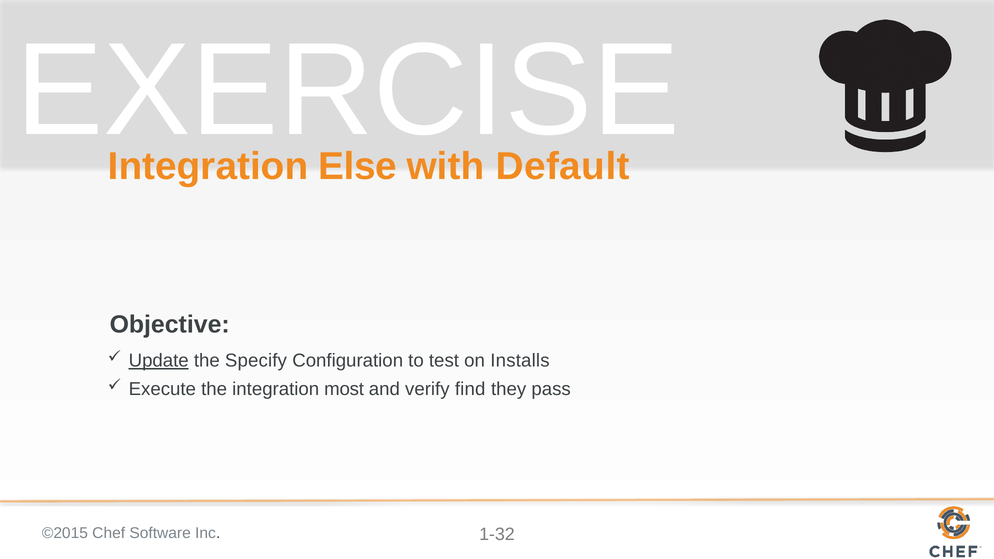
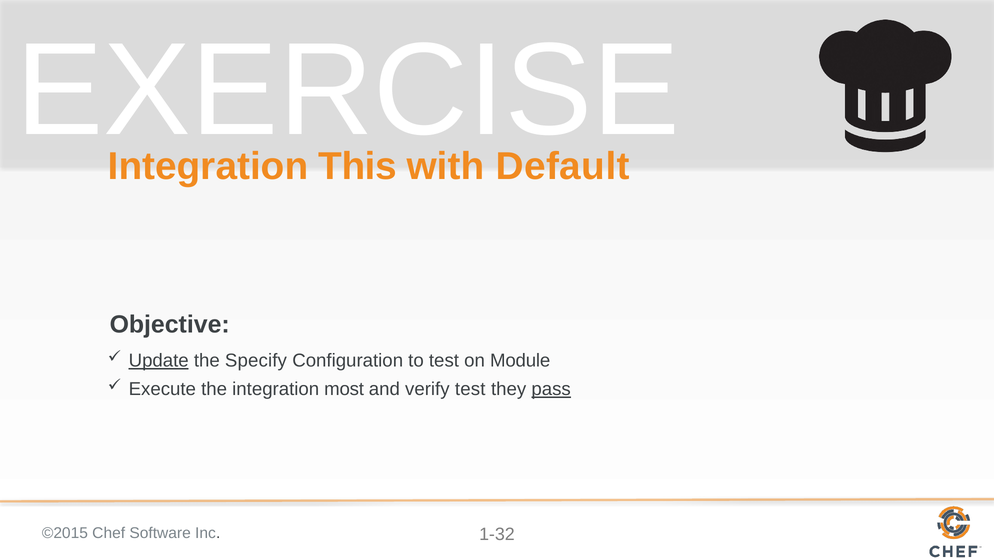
Else: Else -> This
Installs: Installs -> Module
verify find: find -> test
pass underline: none -> present
